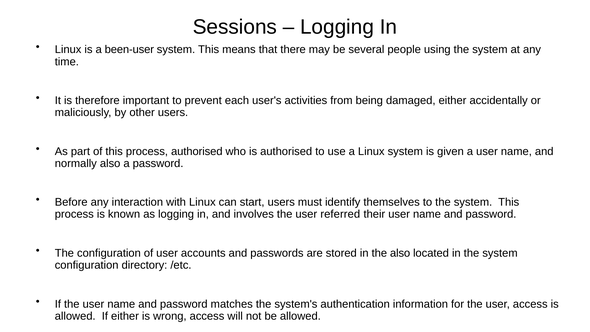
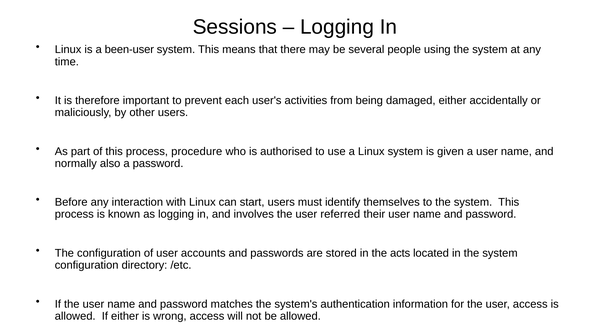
process authorised: authorised -> procedure
the also: also -> acts
